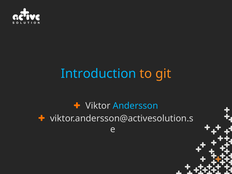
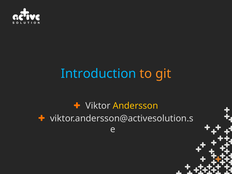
Andersson colour: light blue -> yellow
